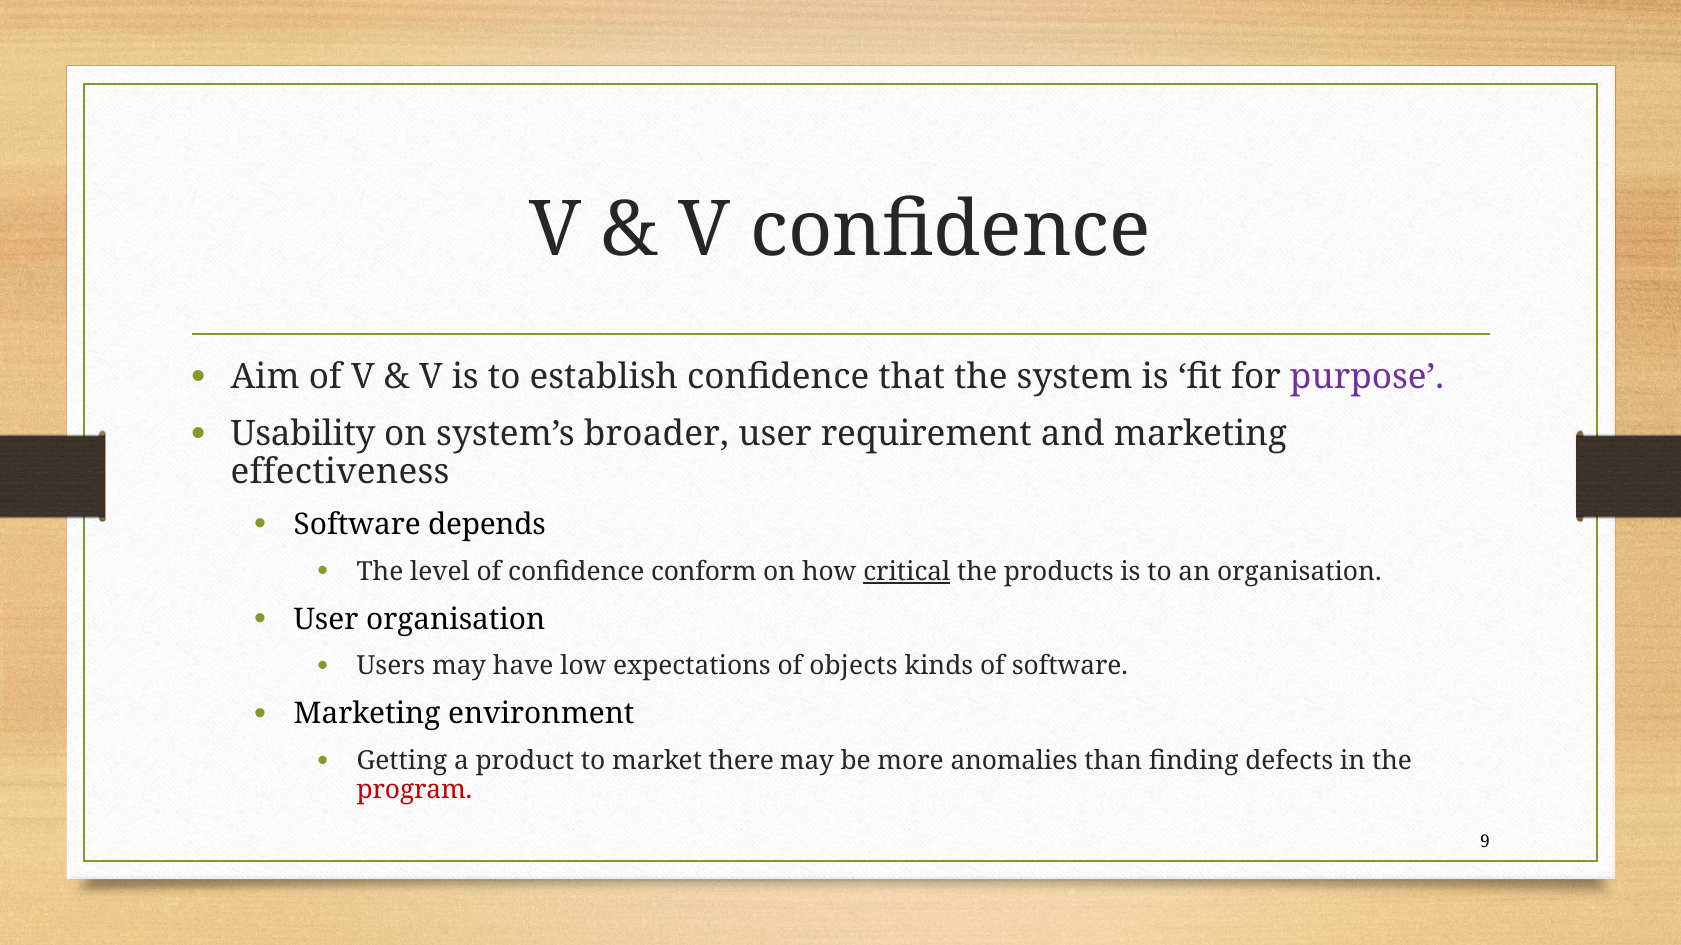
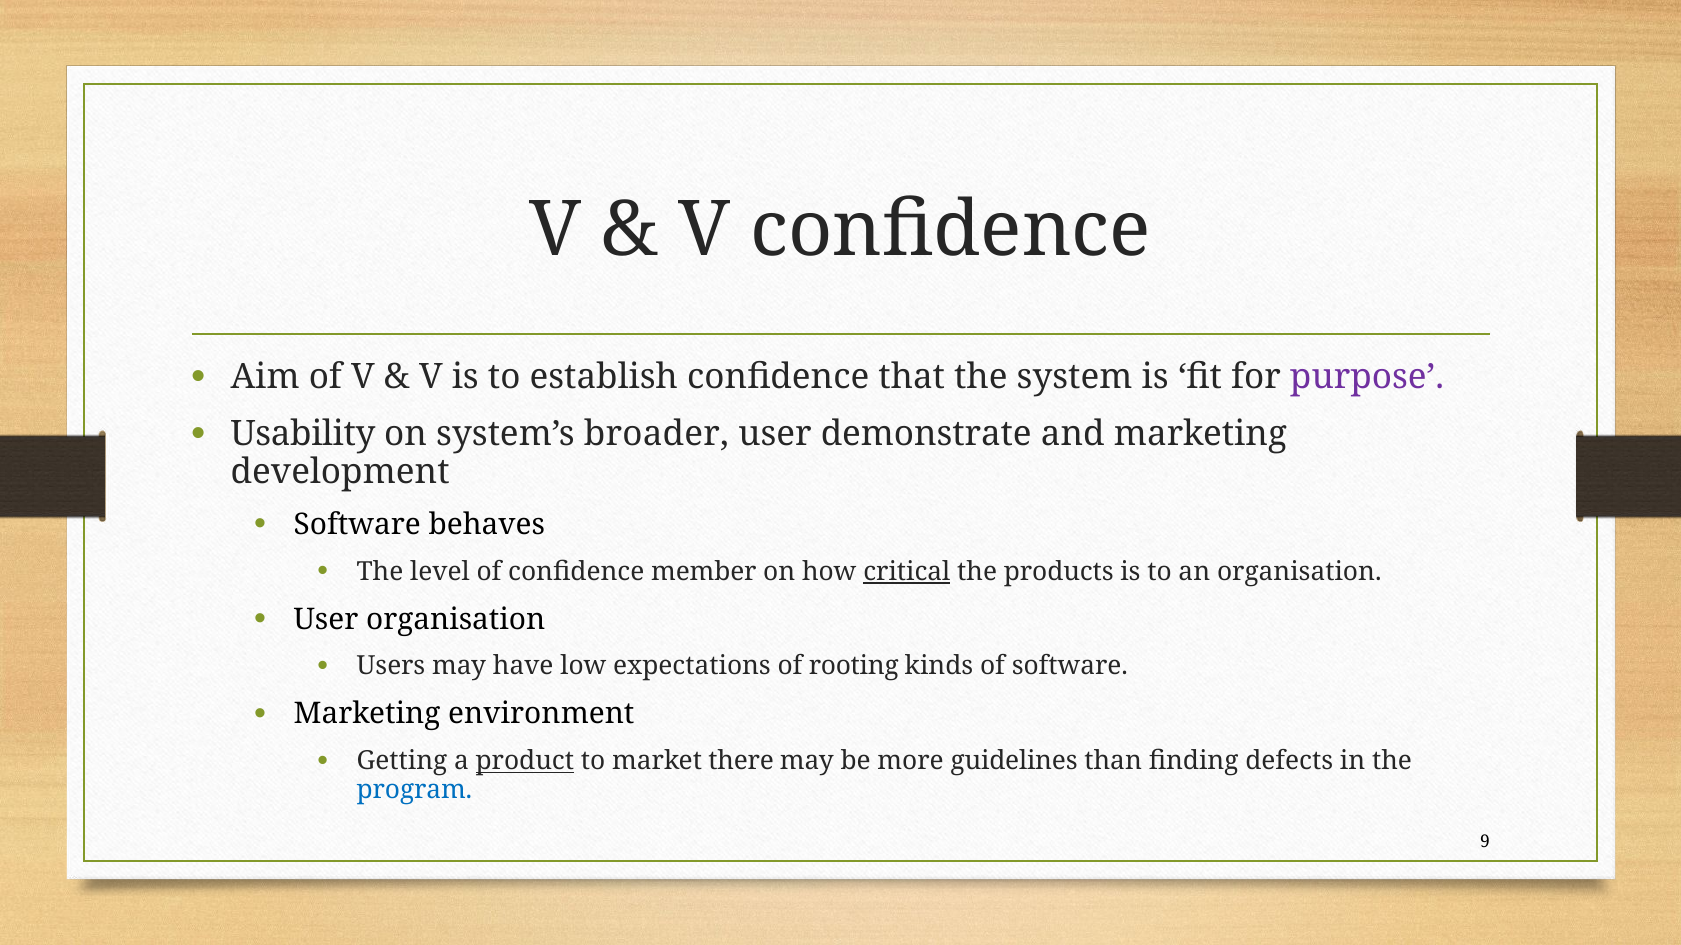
requirement: requirement -> demonstrate
effectiveness: effectiveness -> development
depends: depends -> behaves
conform: conform -> member
objects: objects -> rooting
product underline: none -> present
anomalies: anomalies -> guidelines
program colour: red -> blue
